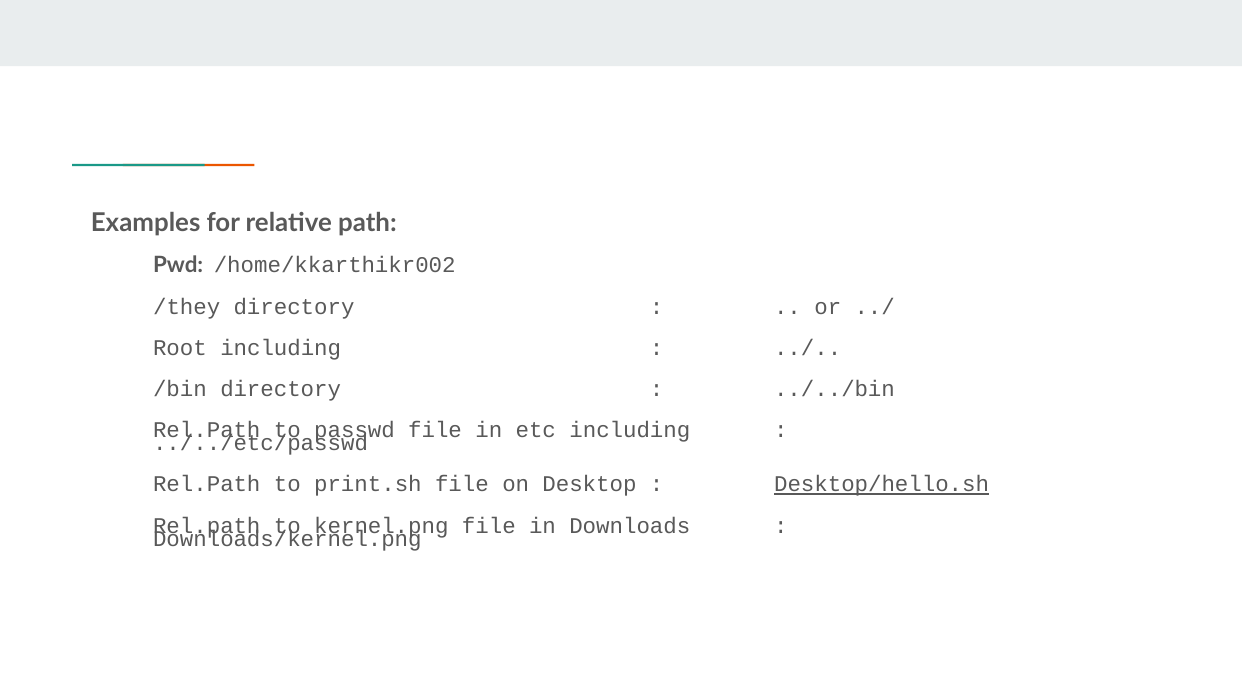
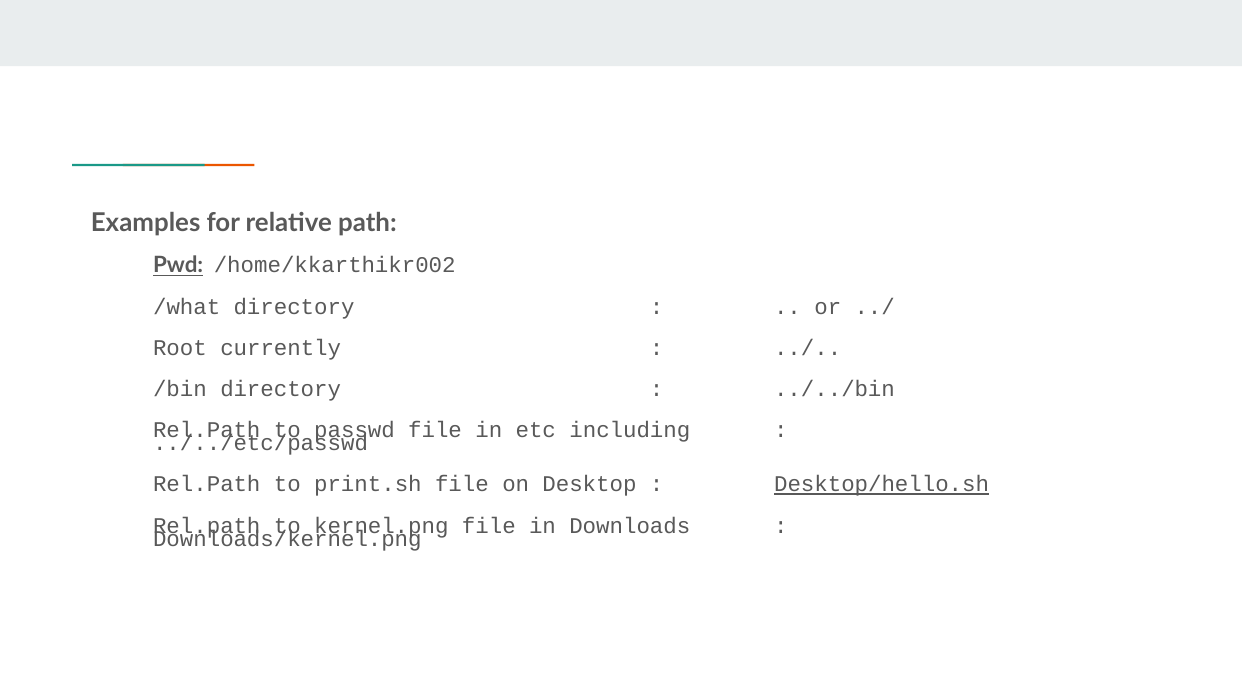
Pwd underline: none -> present
/they: /they -> /what
Root including: including -> currently
